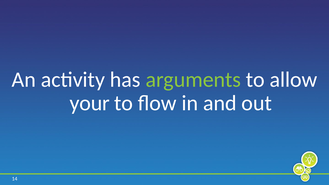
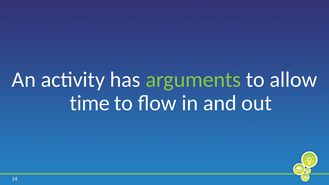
your: your -> time
